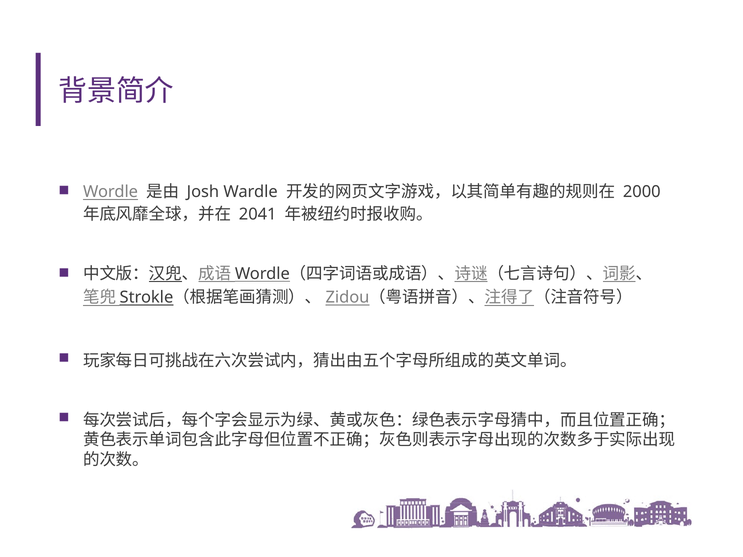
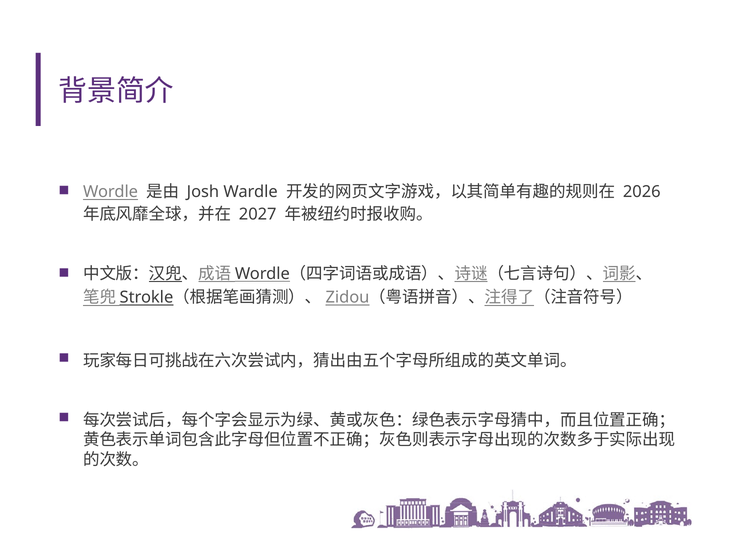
2000: 2000 -> 2026
2041: 2041 -> 2027
